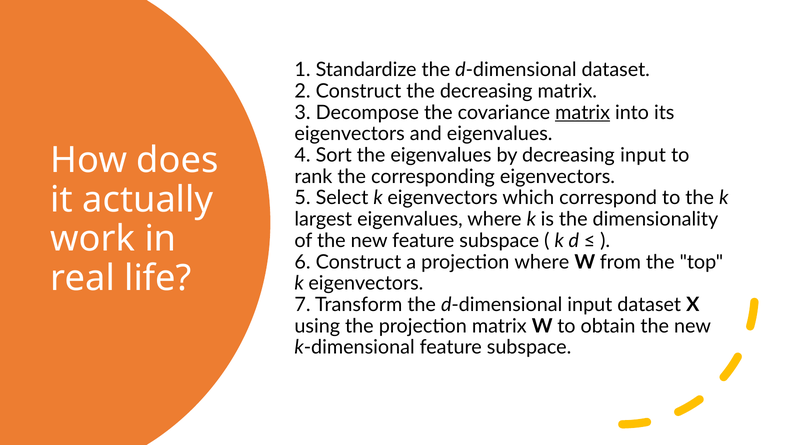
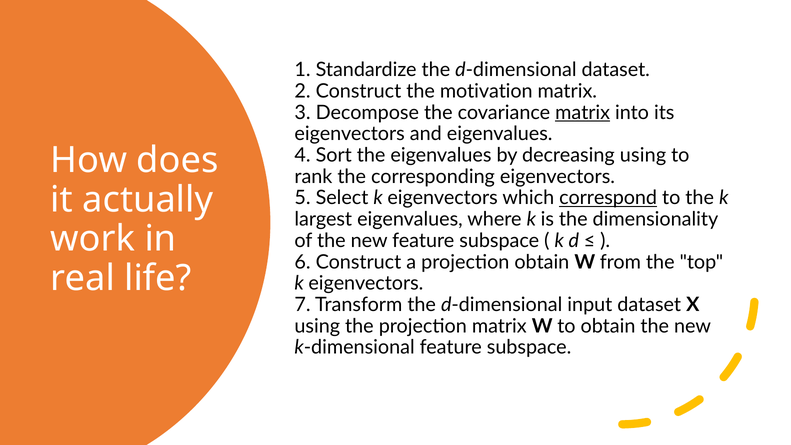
the decreasing: decreasing -> motivation
decreasing input: input -> using
correspond underline: none -> present
projection where: where -> obtain
